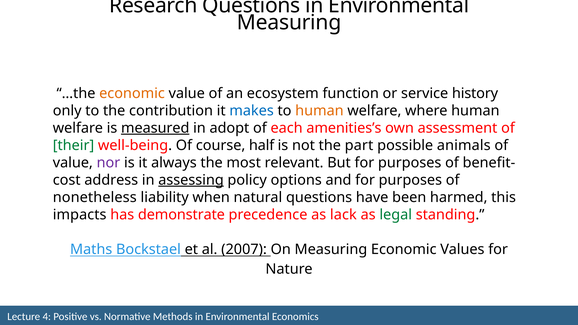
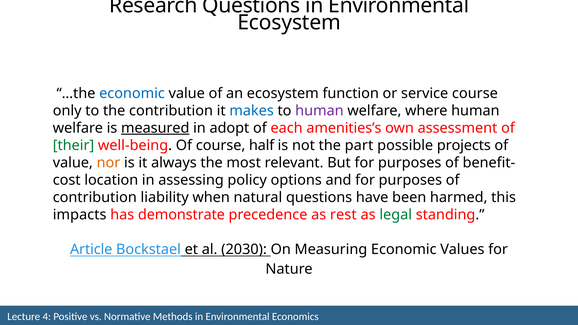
Measuring at (289, 23): Measuring -> Ecosystem
economic at (132, 93) colour: orange -> blue
service history: history -> course
human at (319, 111) colour: orange -> purple
animals: animals -> projects
nor colour: purple -> orange
address: address -> location
assessing underline: present -> none
nonetheless at (95, 197): nonetheless -> contribution
lack: lack -> rest
Maths: Maths -> Article
2007: 2007 -> 2030
